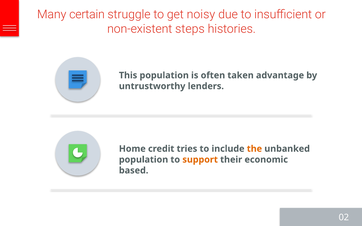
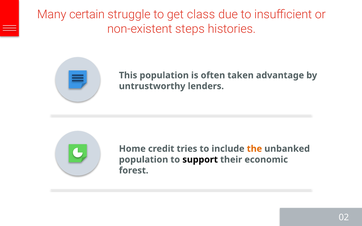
noisy: noisy -> class
support colour: orange -> black
based: based -> forest
